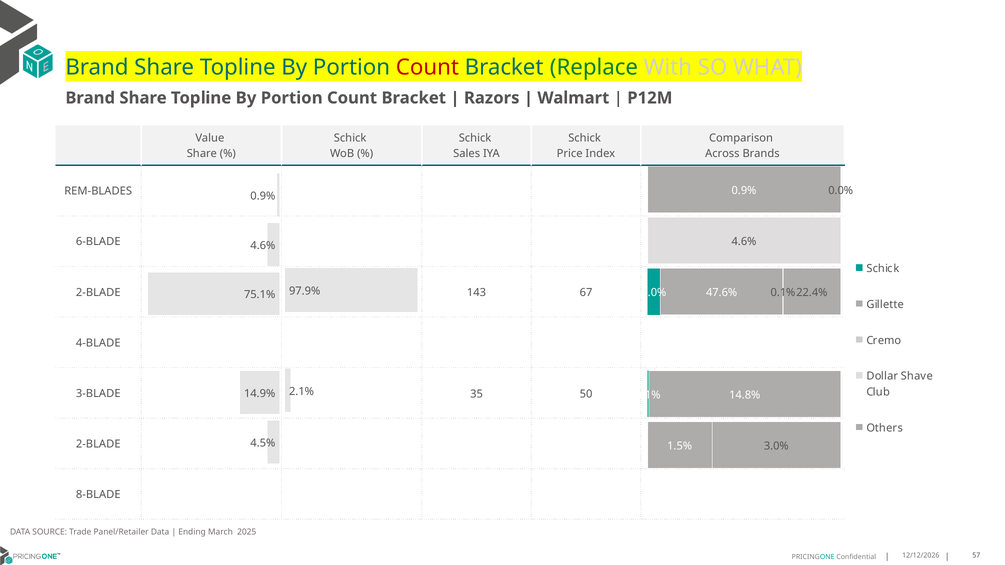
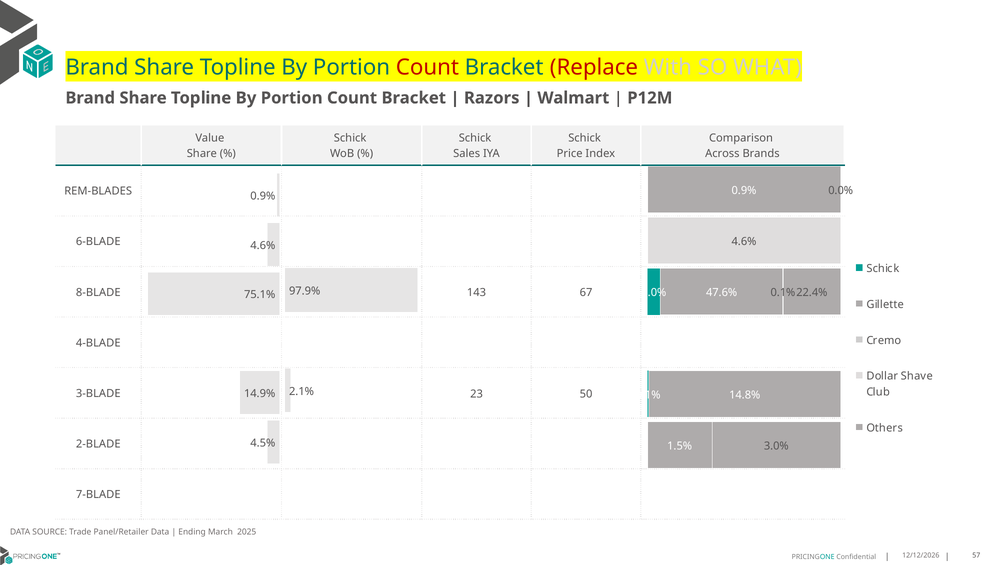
Replace colour: green -> red
2-BLADE at (98, 293): 2-BLADE -> 8-BLADE
35: 35 -> 23
8-BLADE: 8-BLADE -> 7-BLADE
